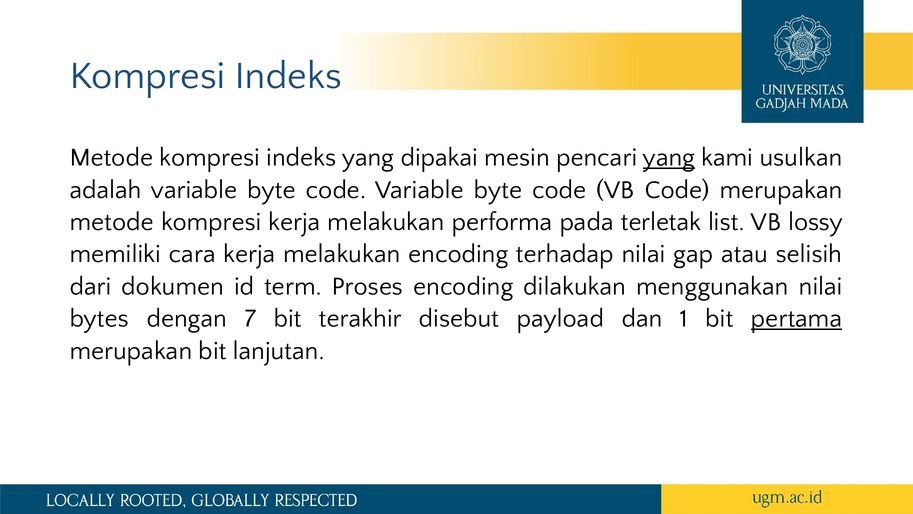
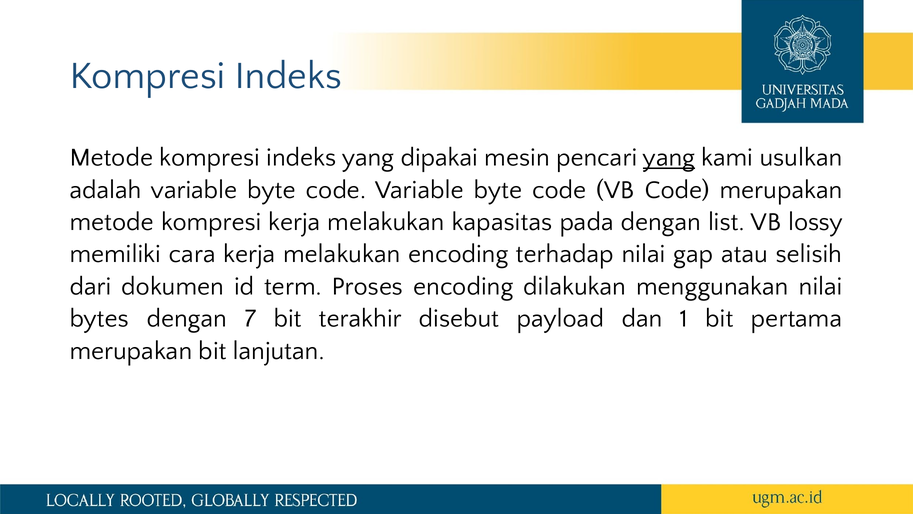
performa: performa -> kapasitas
pada terletak: terletak -> dengan
pertama underline: present -> none
